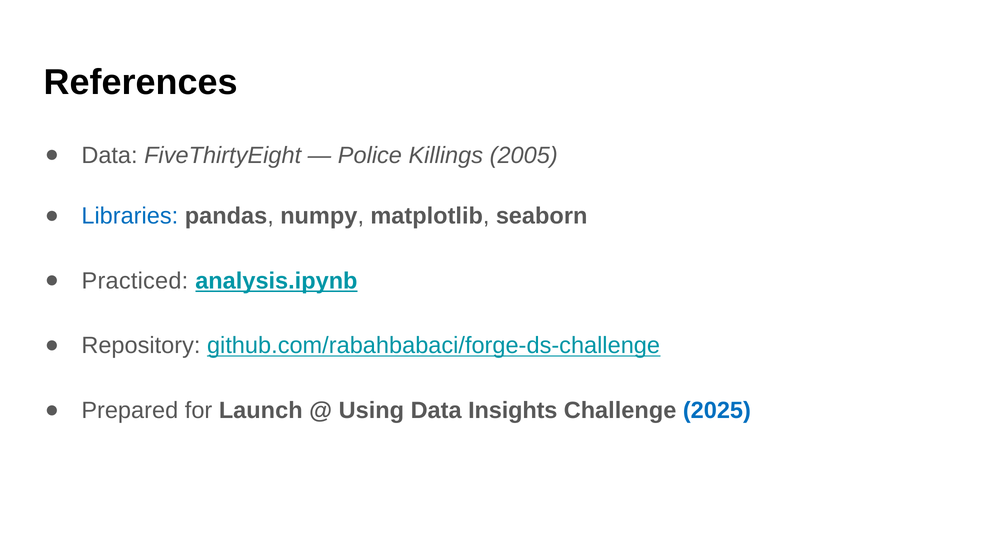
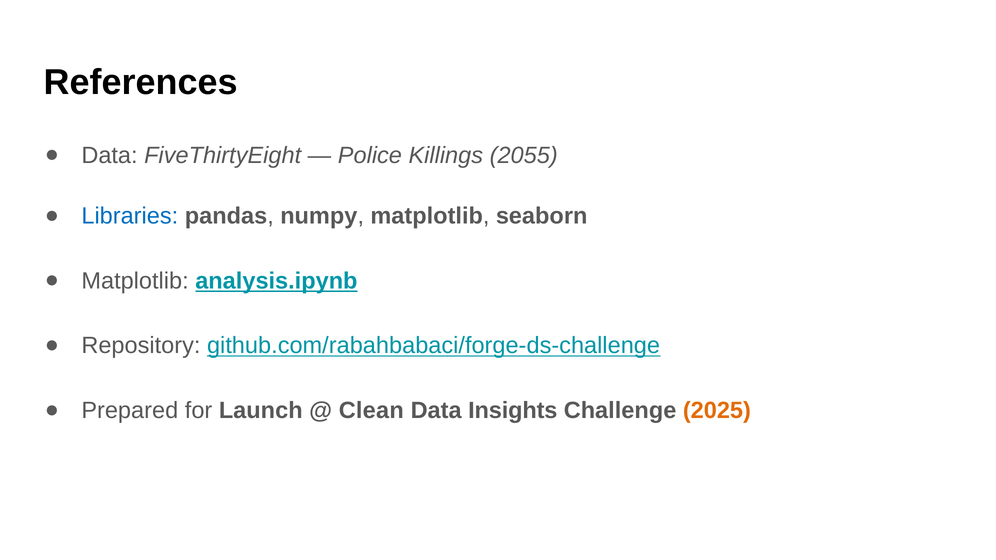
2005: 2005 -> 2055
Practiced at (135, 281): Practiced -> Matplotlib
Using: Using -> Clean
2025 colour: blue -> orange
